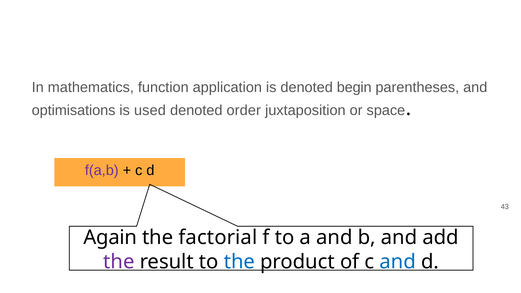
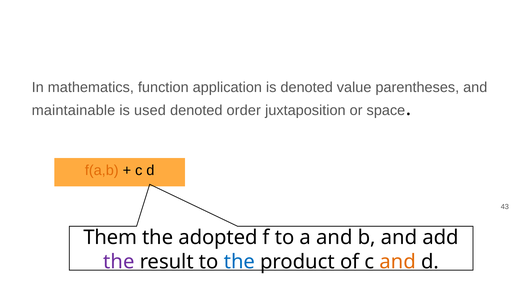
begin: begin -> value
optimisations: optimisations -> maintainable
f(a,b colour: purple -> orange
Again: Again -> Them
factorial: factorial -> adopted
and at (398, 262) colour: blue -> orange
